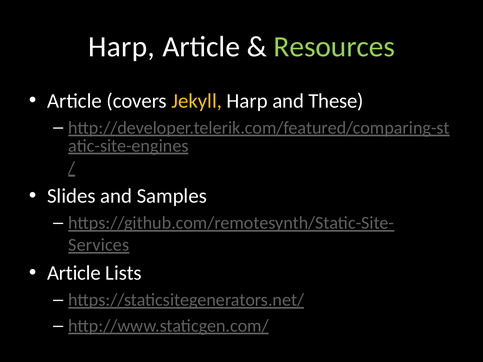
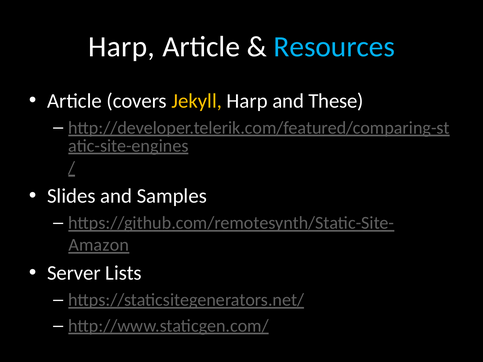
Resources colour: light green -> light blue
Services: Services -> Amazon
Article at (74, 273): Article -> Server
